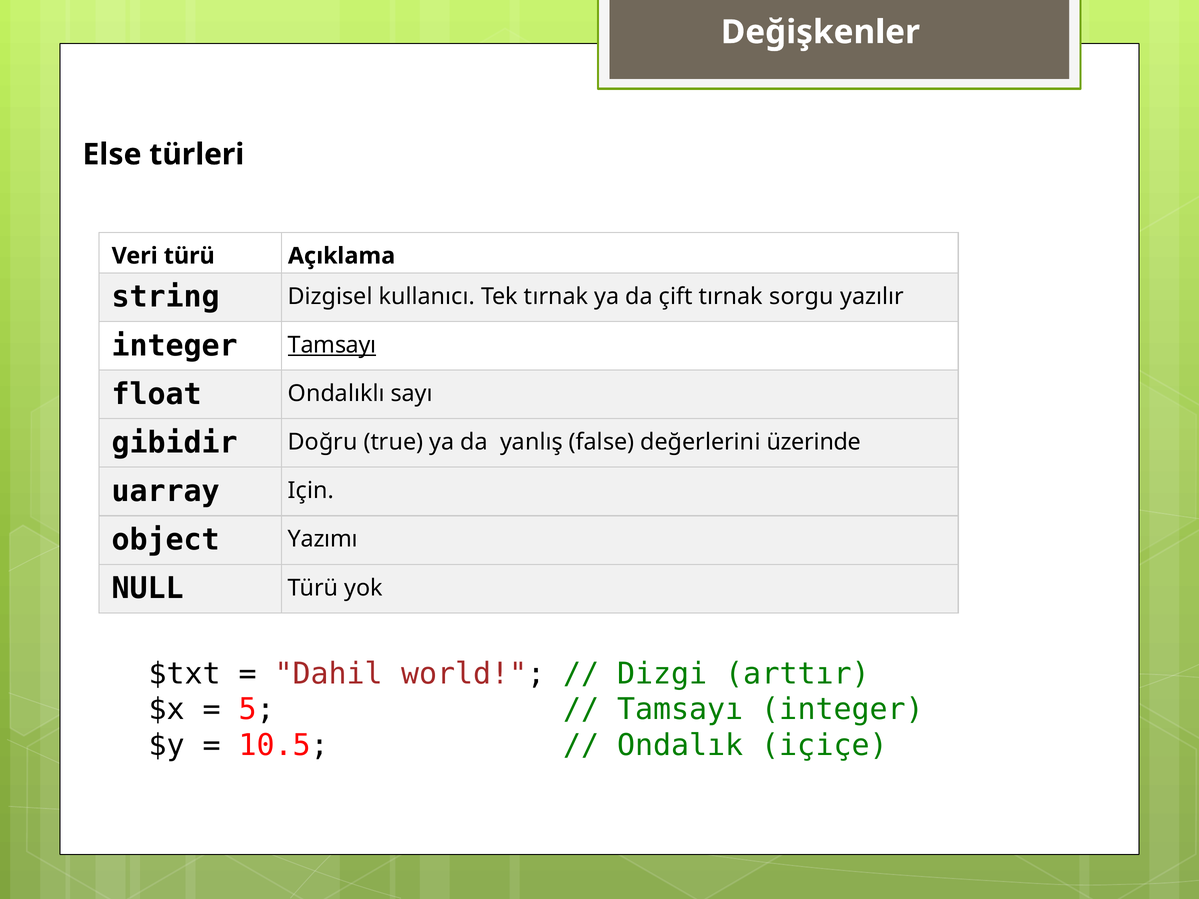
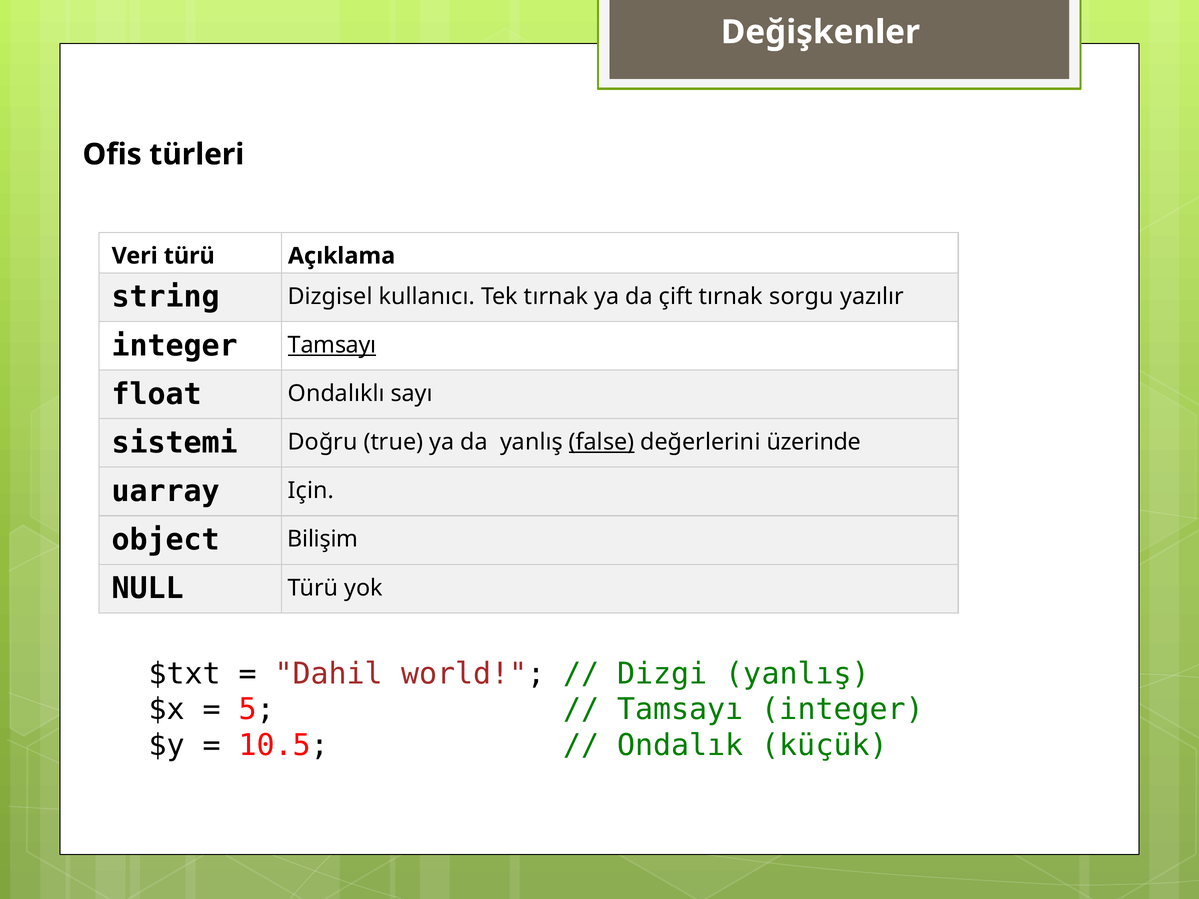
Else: Else -> Ofis
gibidir: gibidir -> sistemi
false underline: none -> present
Yazımı: Yazımı -> Bilişim
Dizgi arttır: arttır -> yanlış
içiçe: içiçe -> küçük
